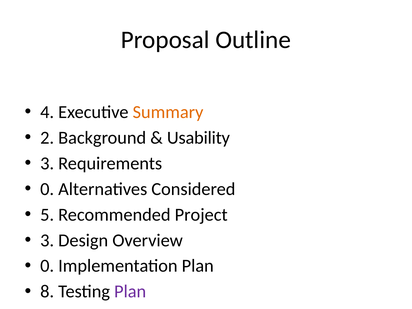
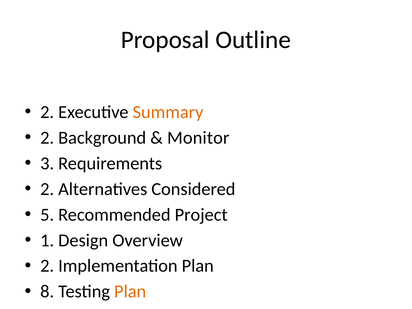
4 at (47, 112): 4 -> 2
Usability: Usability -> Monitor
0 at (47, 189): 0 -> 2
3 at (47, 240): 3 -> 1
0 at (47, 266): 0 -> 2
Plan at (130, 292) colour: purple -> orange
